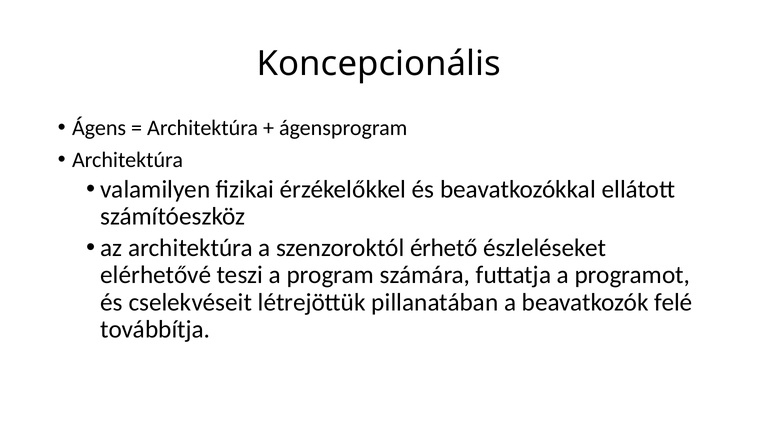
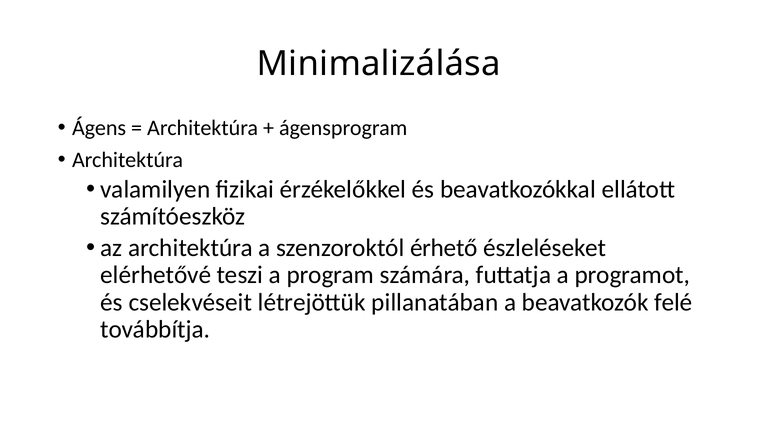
Koncepcionális: Koncepcionális -> Minimalizálása
